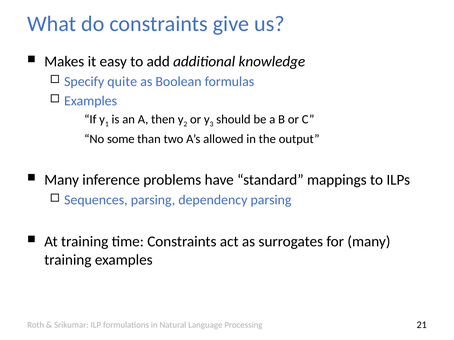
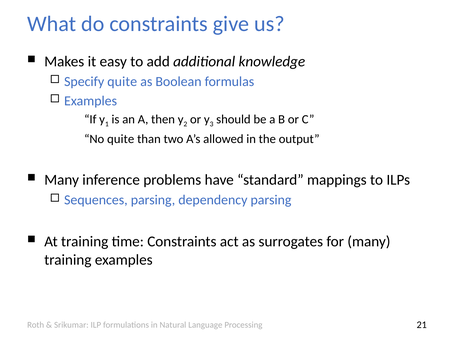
No some: some -> quite
